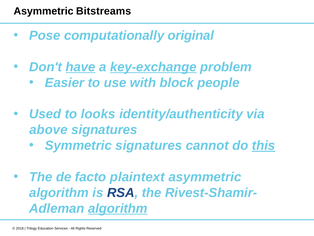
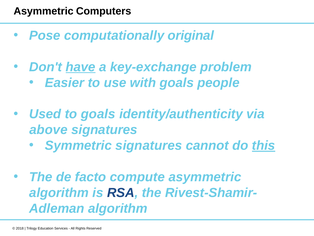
Bitstreams: Bitstreams -> Computers
key-exchange underline: present -> none
with block: block -> goals
to looks: looks -> goals
plaintext: plaintext -> compute
algorithm at (118, 208) underline: present -> none
